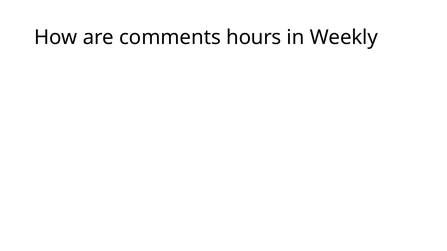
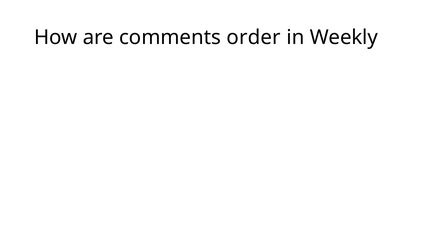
hours: hours -> order
